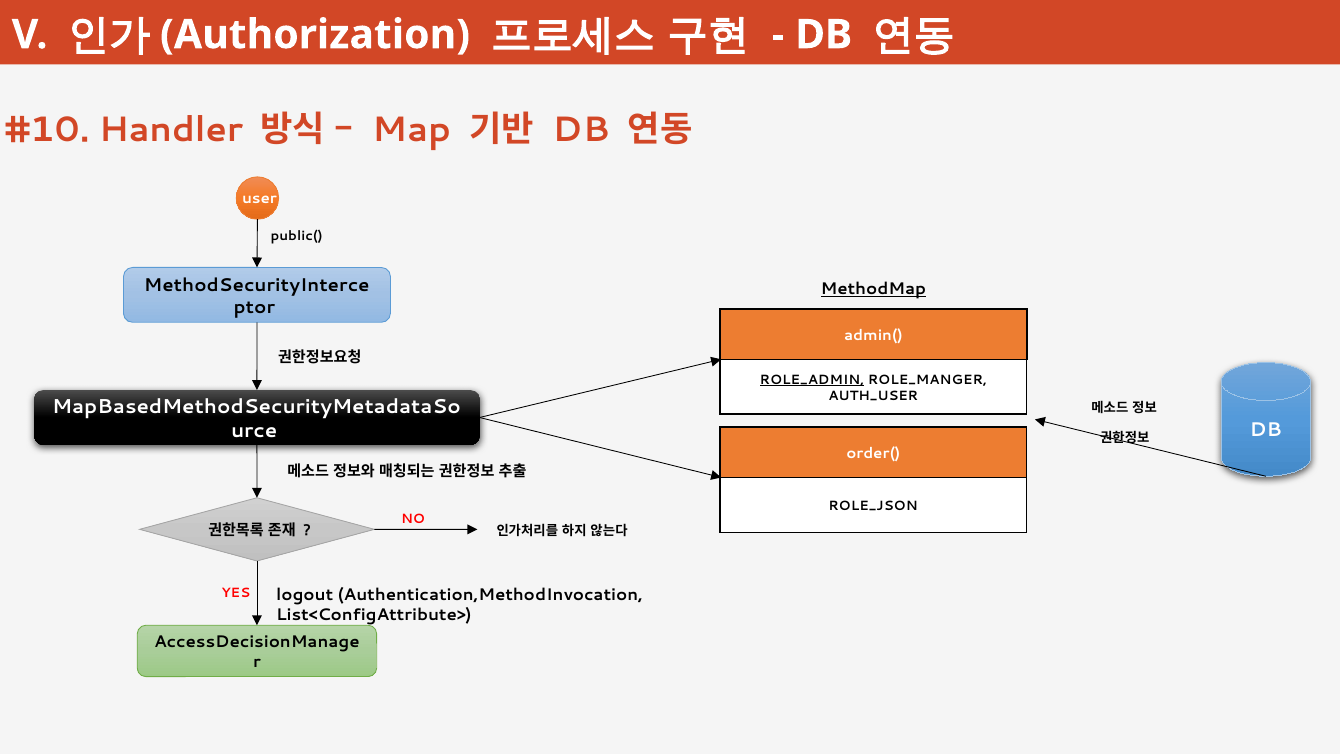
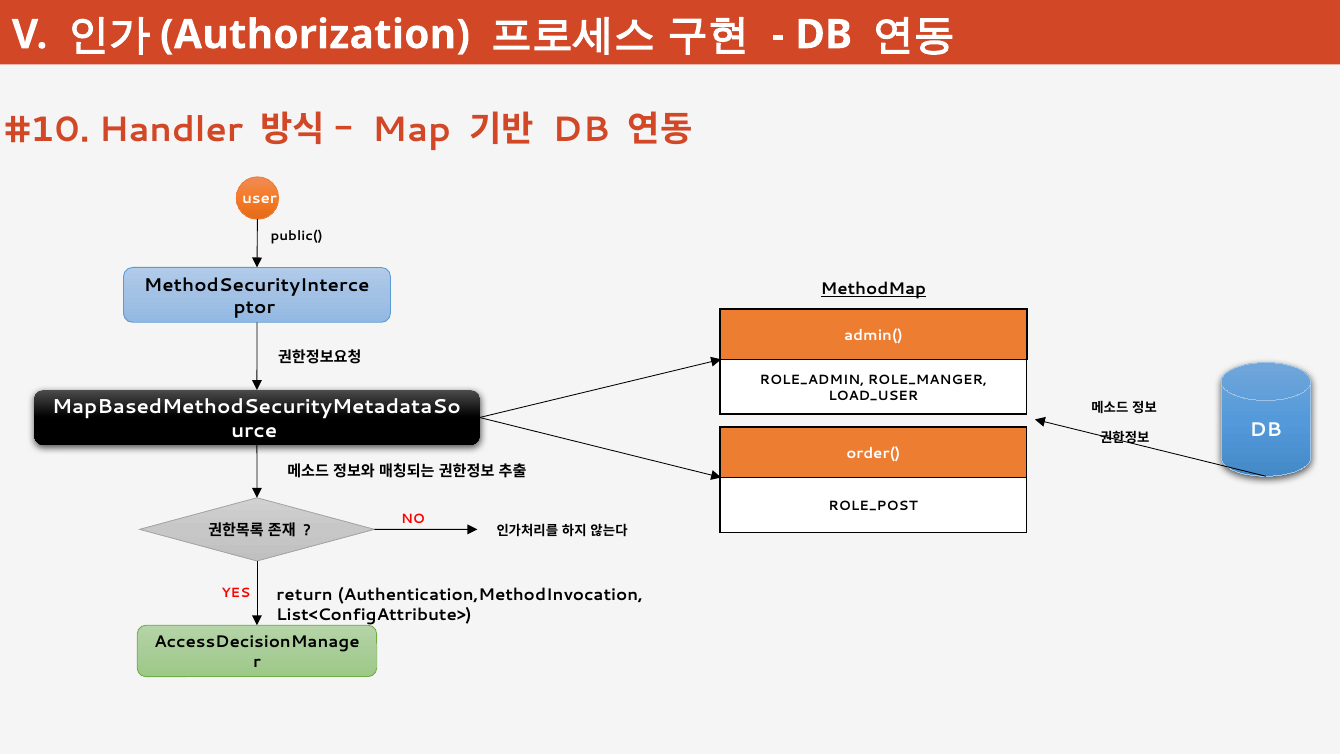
ROLE_ADMIN underline: present -> none
AUTH_USER: AUTH_USER -> LOAD_USER
ROLE_JSON: ROLE_JSON -> ROLE_POST
logout: logout -> return
